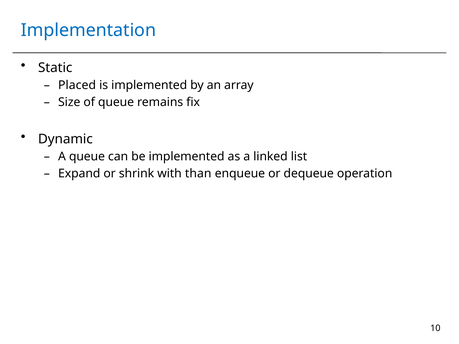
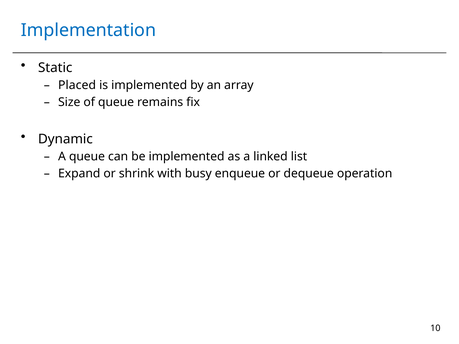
than: than -> busy
